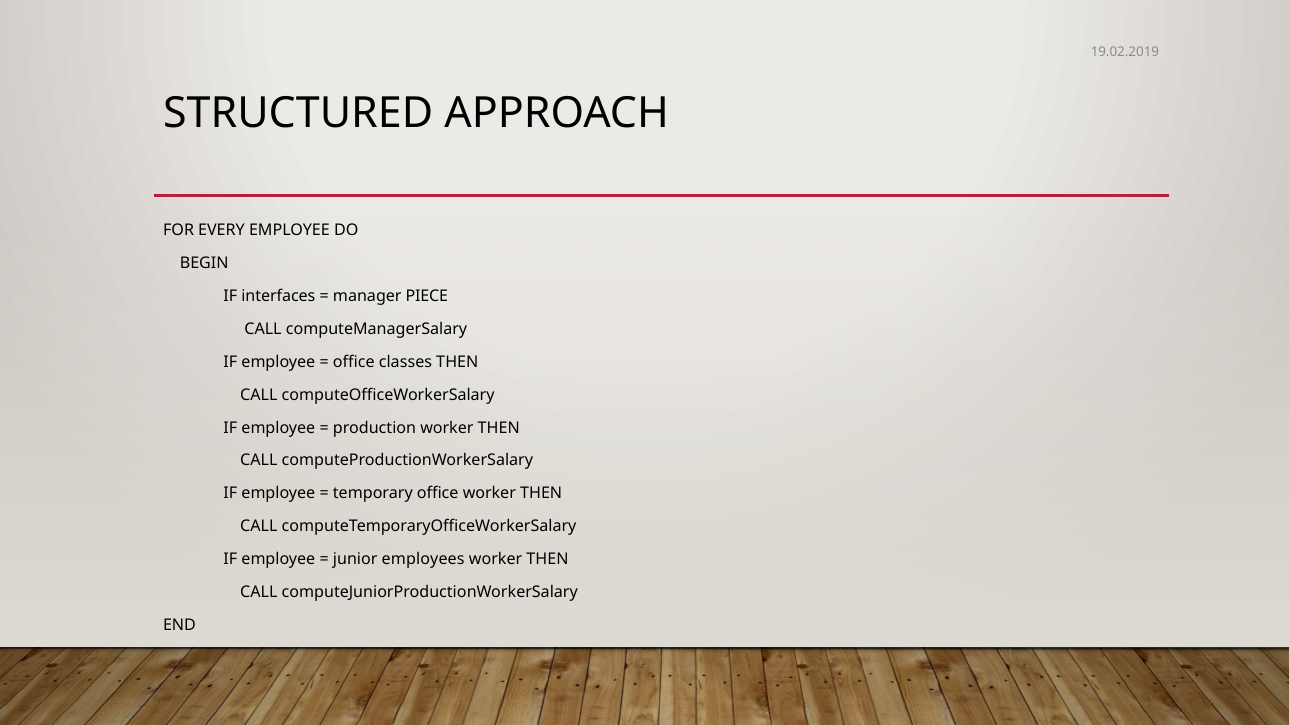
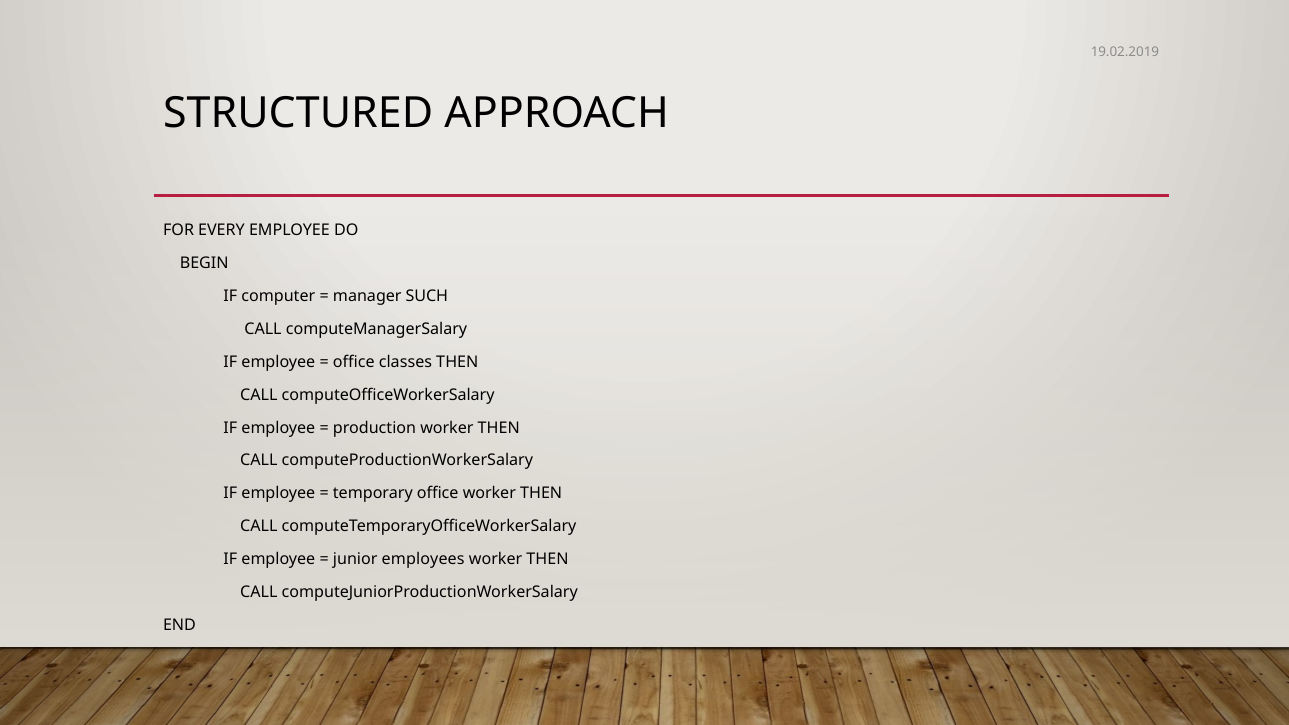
interfaces: interfaces -> computer
PIECE: PIECE -> SUCH
